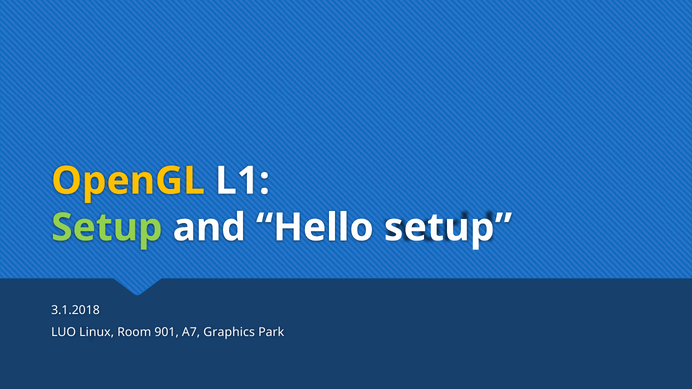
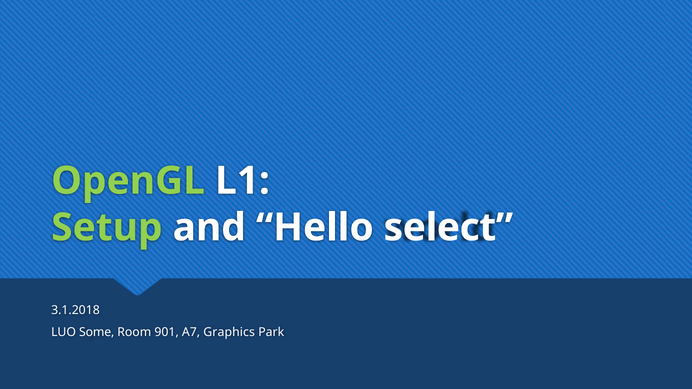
OpenGL colour: yellow -> light green
Hello setup: setup -> select
Linux: Linux -> Some
